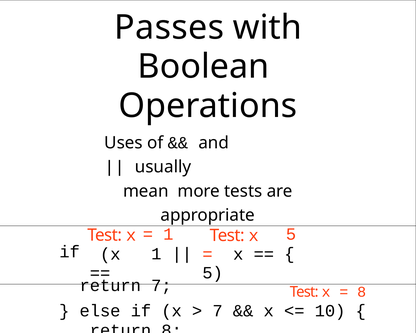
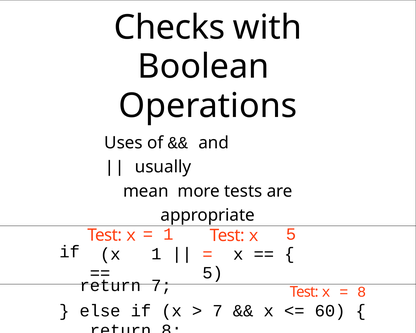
Passes: Passes -> Checks
10: 10 -> 60
